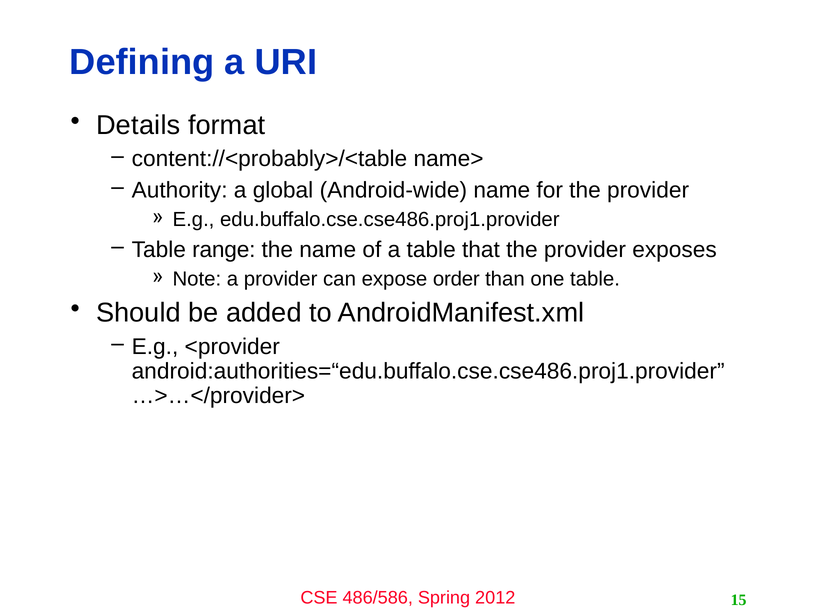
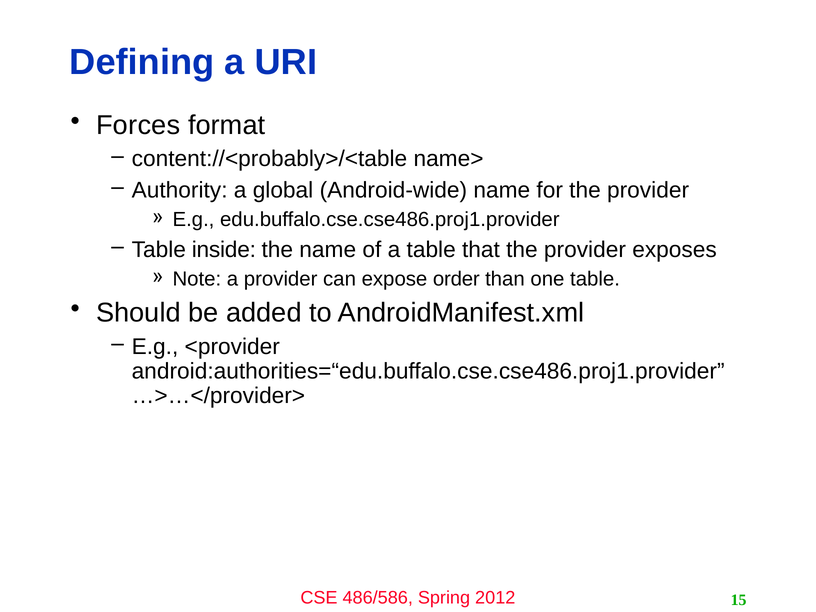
Details: Details -> Forces
range: range -> inside
